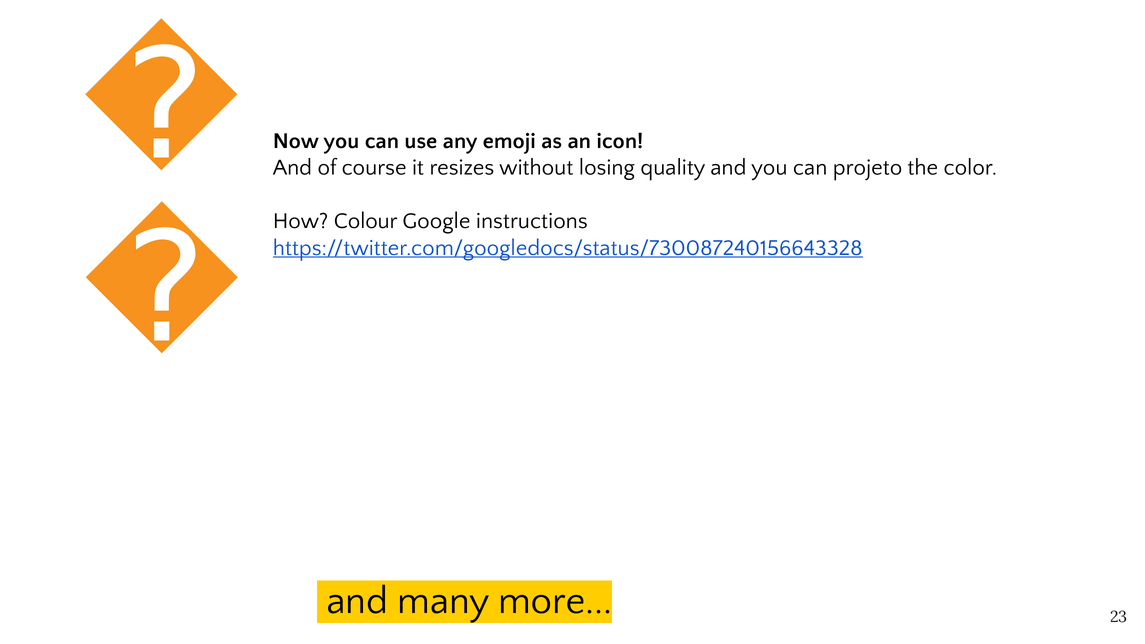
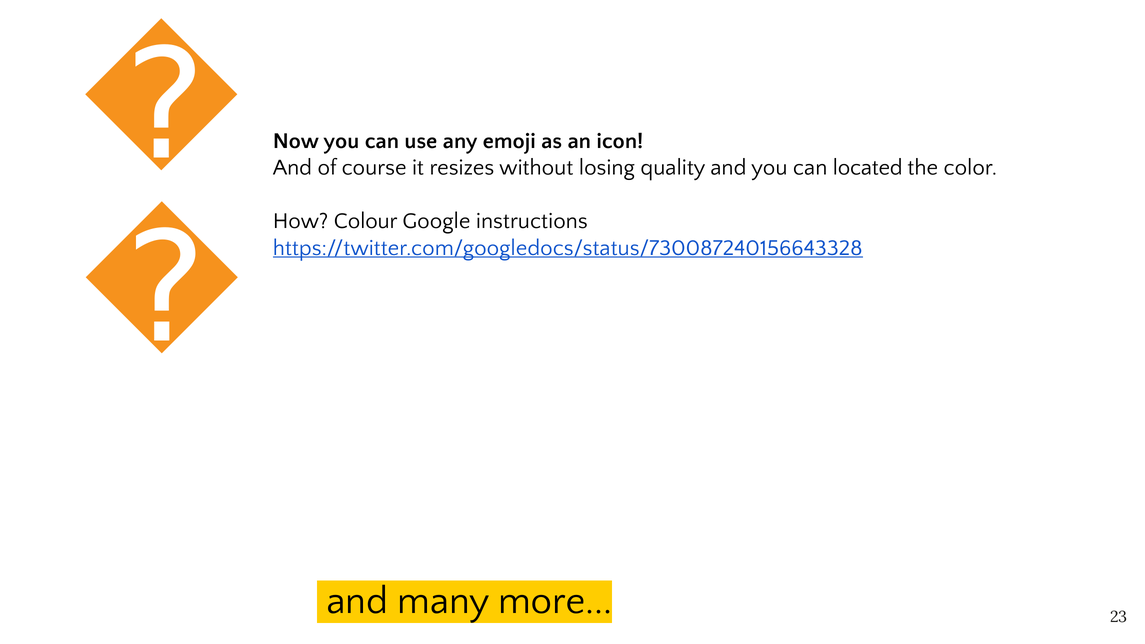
projeto: projeto -> located
